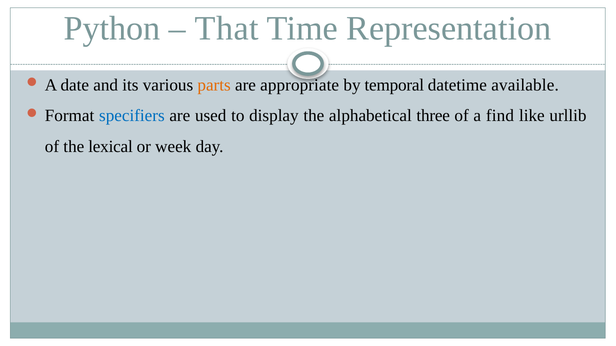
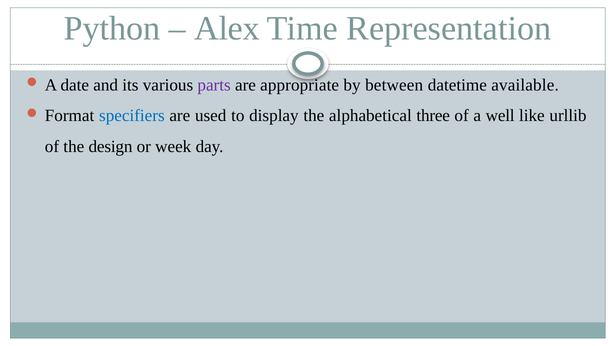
That: That -> Alex
parts colour: orange -> purple
temporal: temporal -> between
find: find -> well
lexical: lexical -> design
